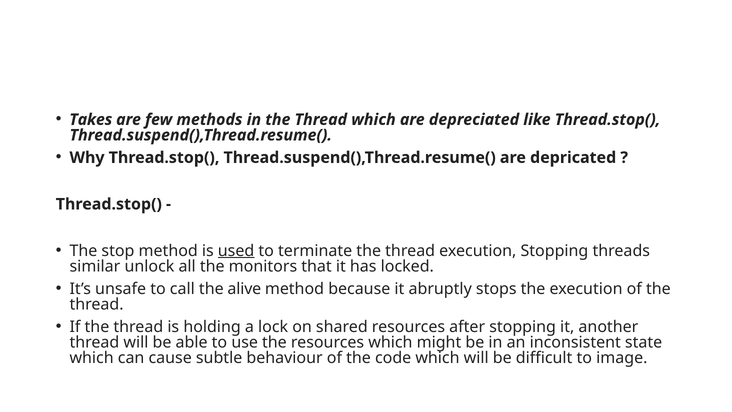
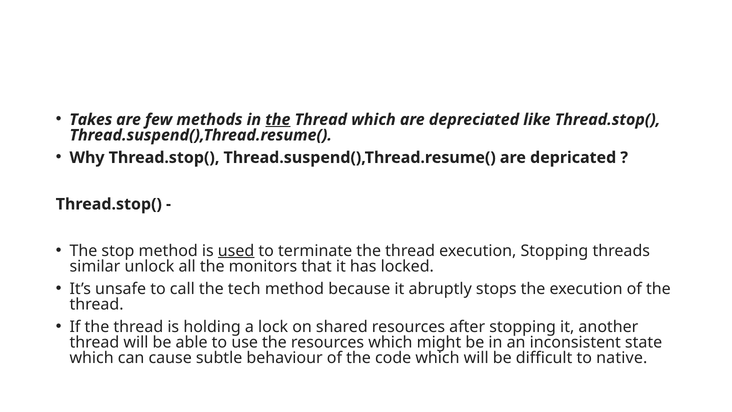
the at (278, 120) underline: none -> present
alive: alive -> tech
image: image -> native
